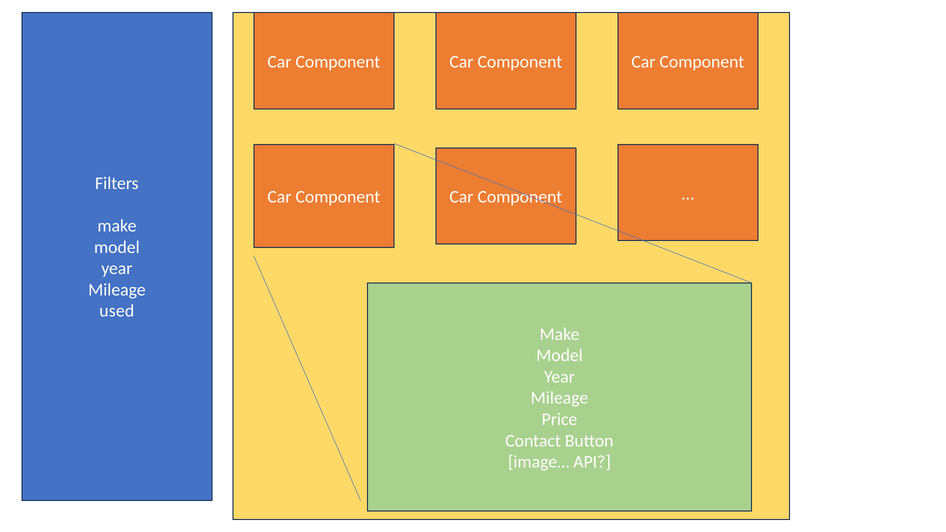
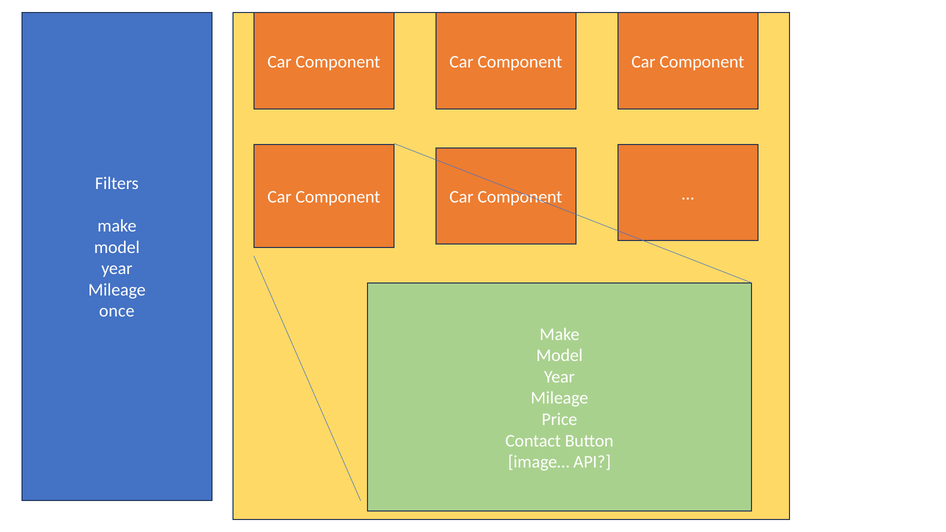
used: used -> once
